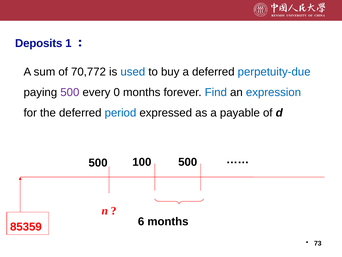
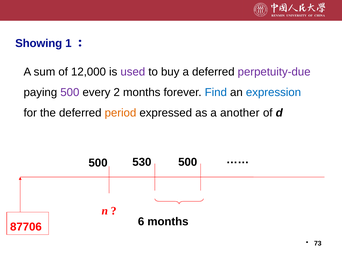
Deposits: Deposits -> Showing
70,772: 70,772 -> 12,000
used colour: blue -> purple
perpetuity-due colour: blue -> purple
0: 0 -> 2
period colour: blue -> orange
payable: payable -> another
100: 100 -> 530
85359: 85359 -> 87706
